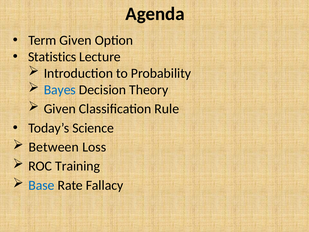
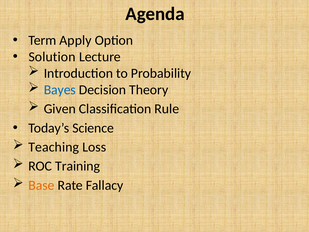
Term Given: Given -> Apply
Statistics: Statistics -> Solution
Between: Between -> Teaching
Base colour: blue -> orange
